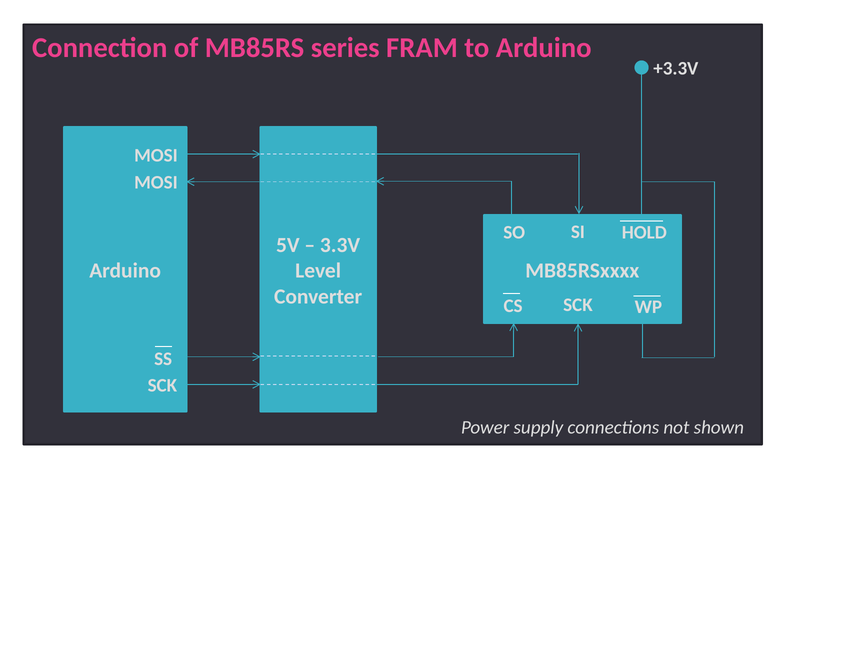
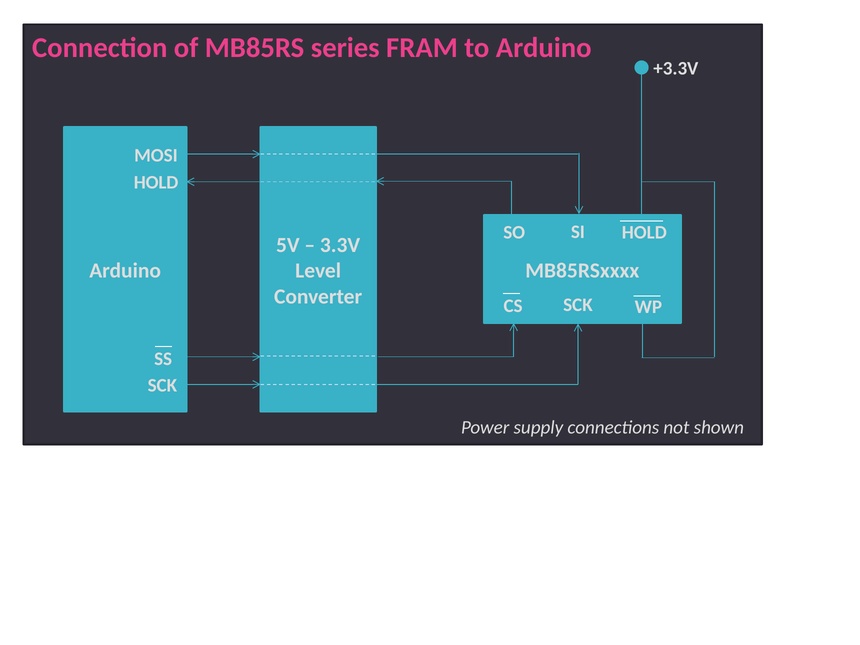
MOSI at (156, 182): MOSI -> HOLD
